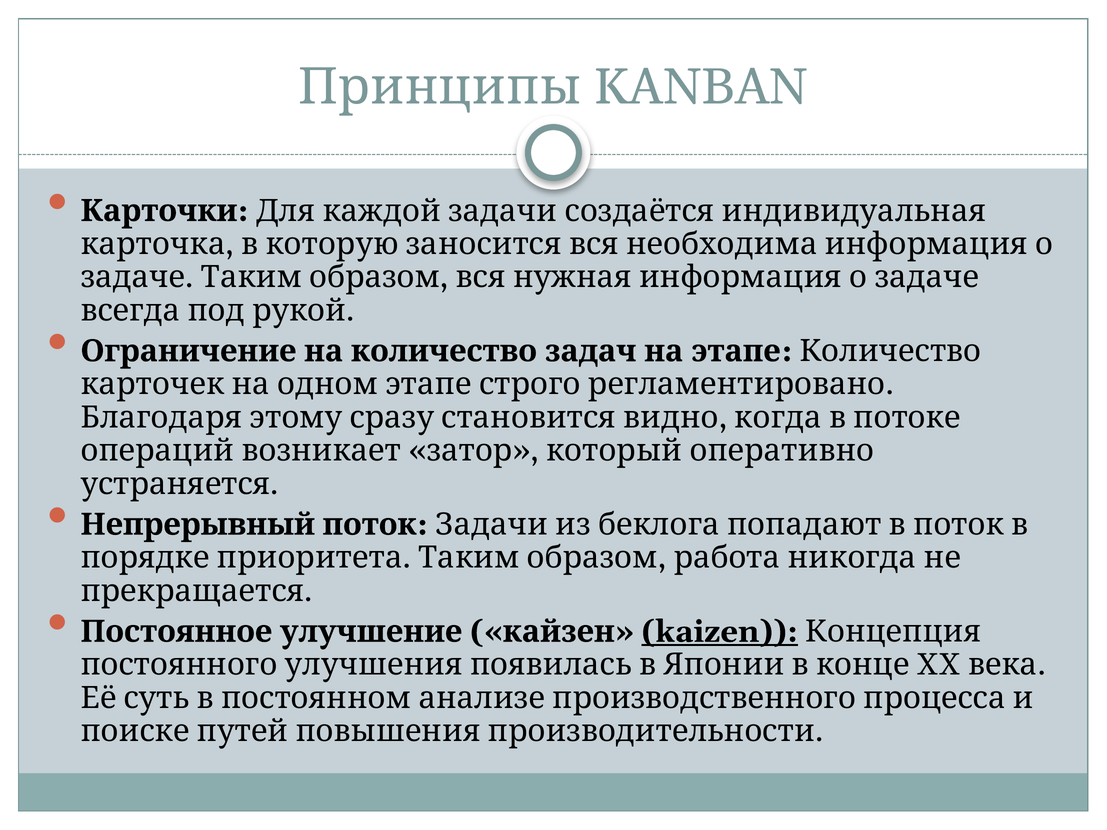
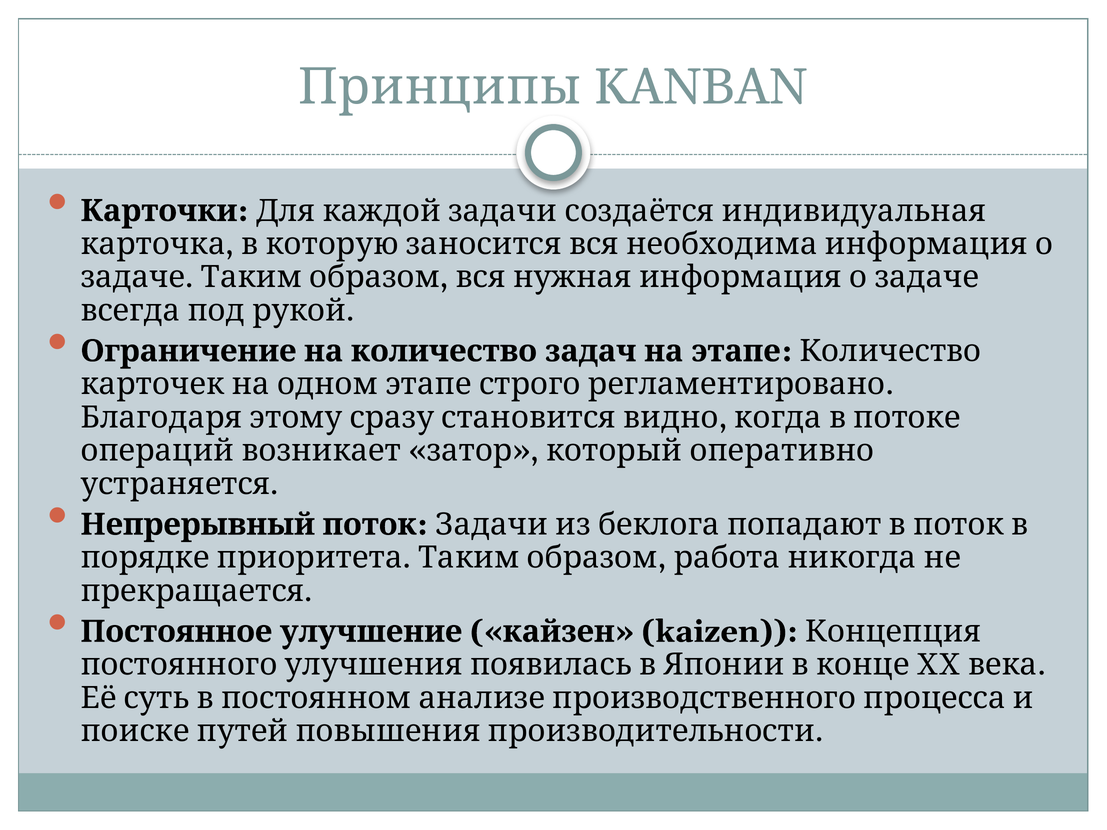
kaizen underline: present -> none
